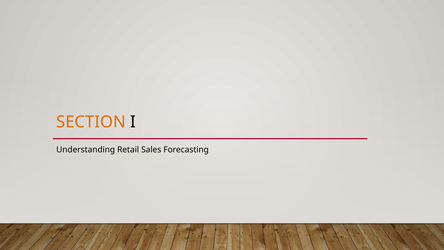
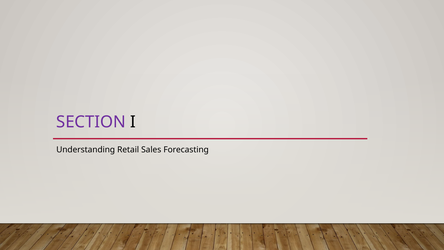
SECTION colour: orange -> purple
